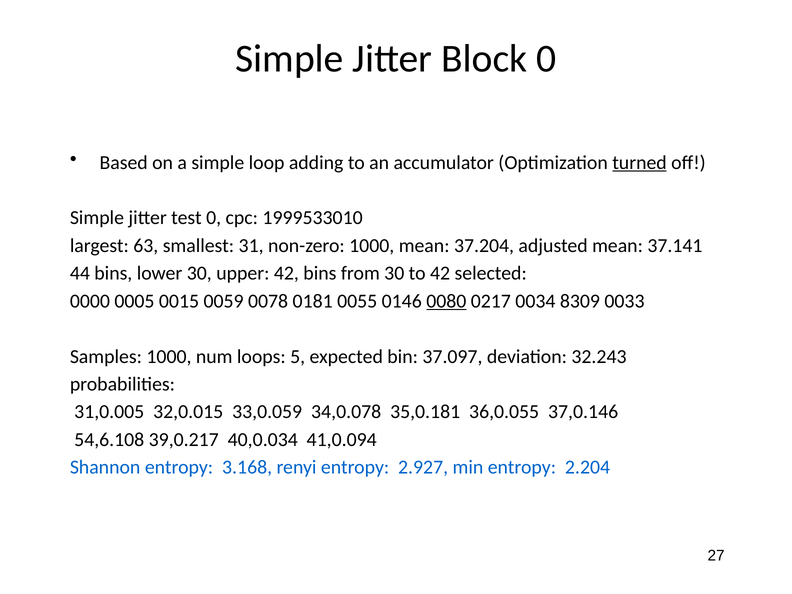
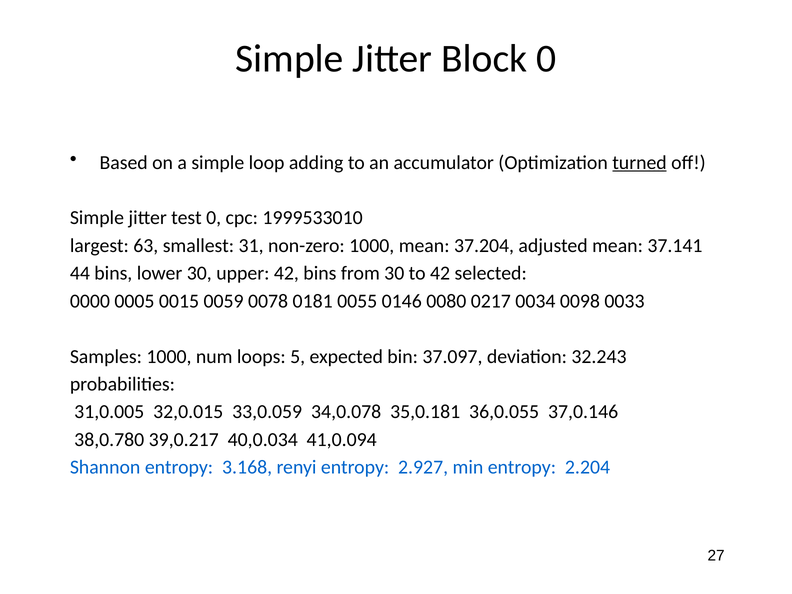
0080 underline: present -> none
8309: 8309 -> 0098
54,6.108: 54,6.108 -> 38,0.780
